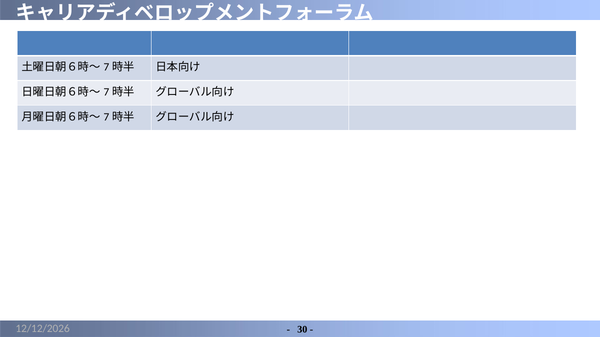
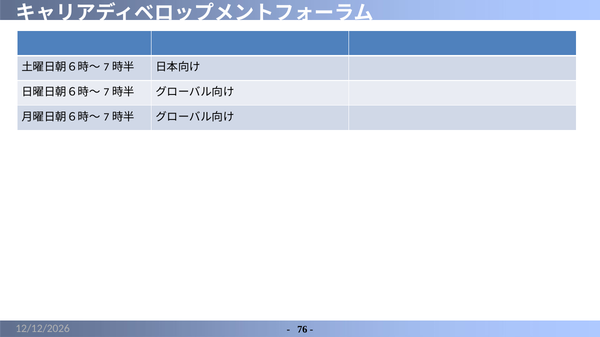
30: 30 -> 76
